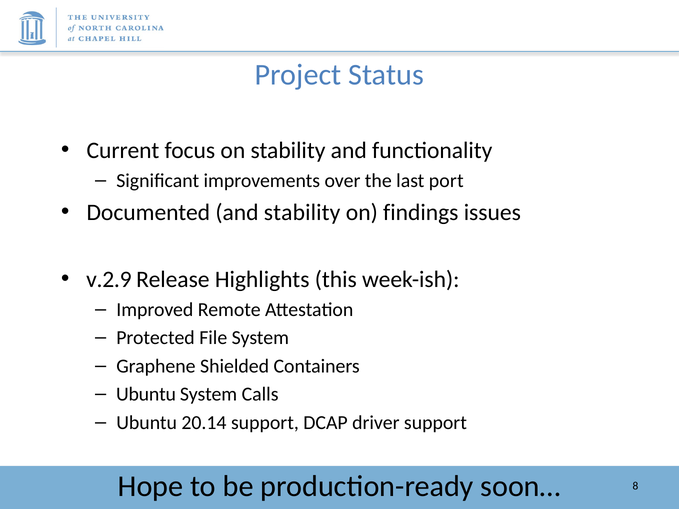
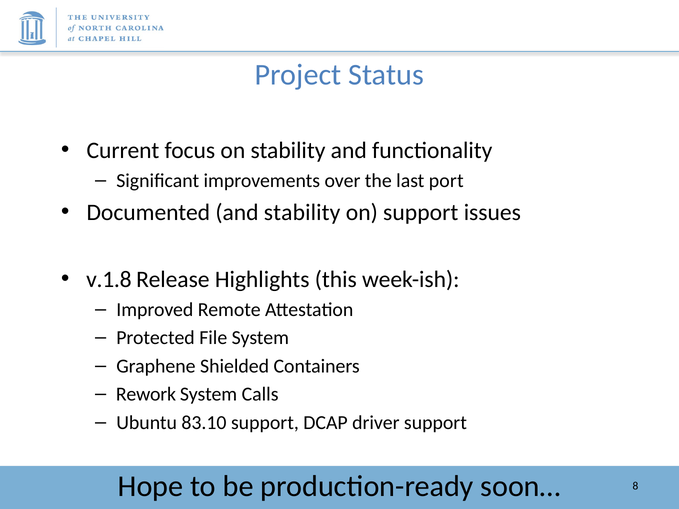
on findings: findings -> support
v.2.9: v.2.9 -> v.1.8
Ubuntu at (146, 395): Ubuntu -> Rework
20.14: 20.14 -> 83.10
